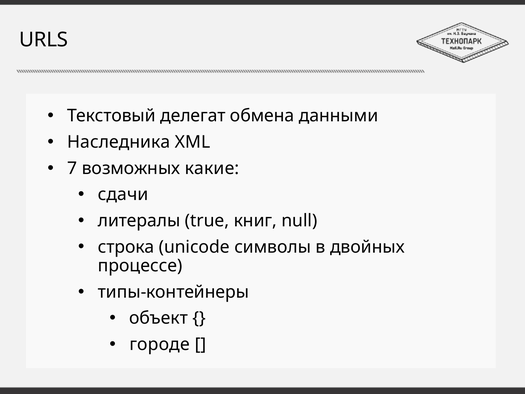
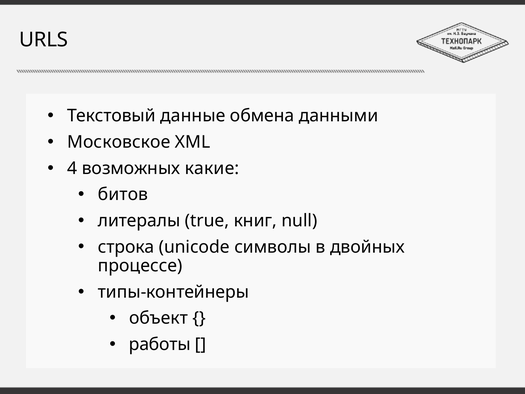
делегат: делегат -> данные
Наследника: Наследника -> Московское
7: 7 -> 4
сдачи: сдачи -> битов
городе: городе -> работы
